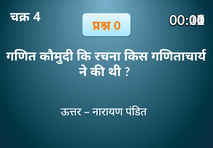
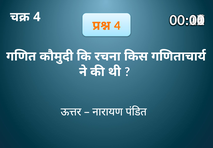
0 at (117, 25): 0 -> 4
